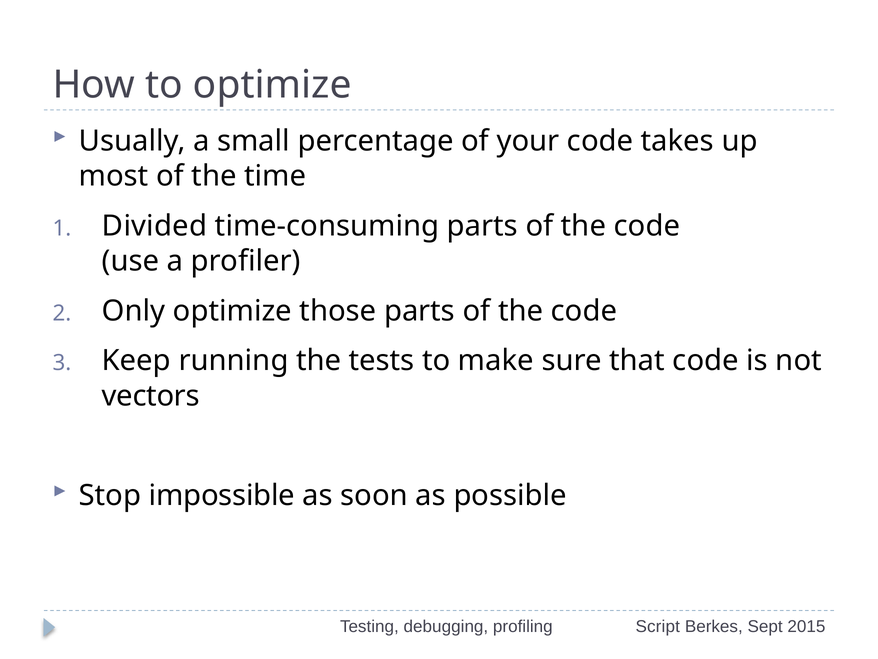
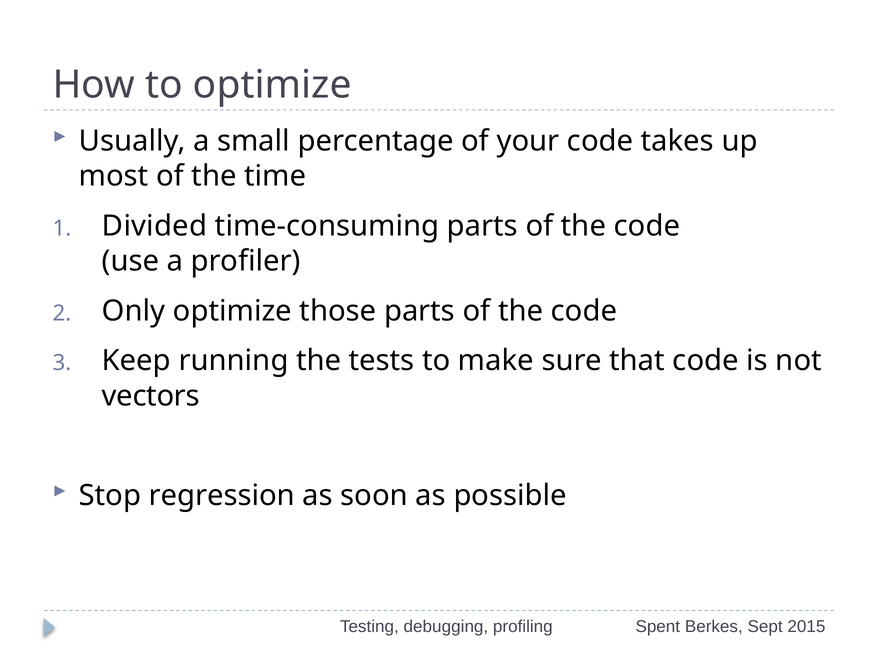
impossible: impossible -> regression
Script: Script -> Spent
